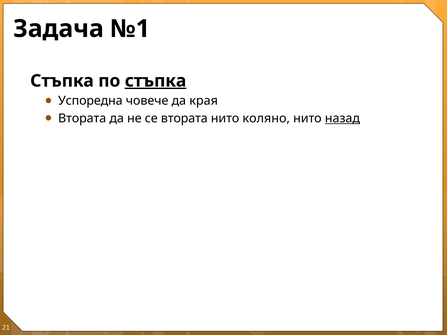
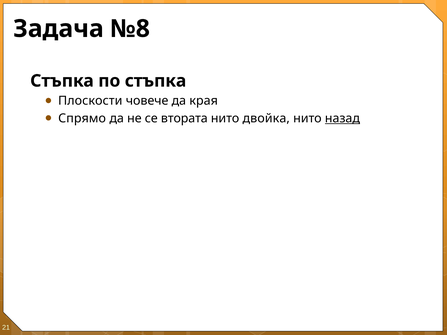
№1: №1 -> №8
стъпка at (156, 81) underline: present -> none
Успоредна: Успоредна -> Плоскости
Втората at (82, 118): Втората -> Спрямо
коляно: коляно -> двойка
